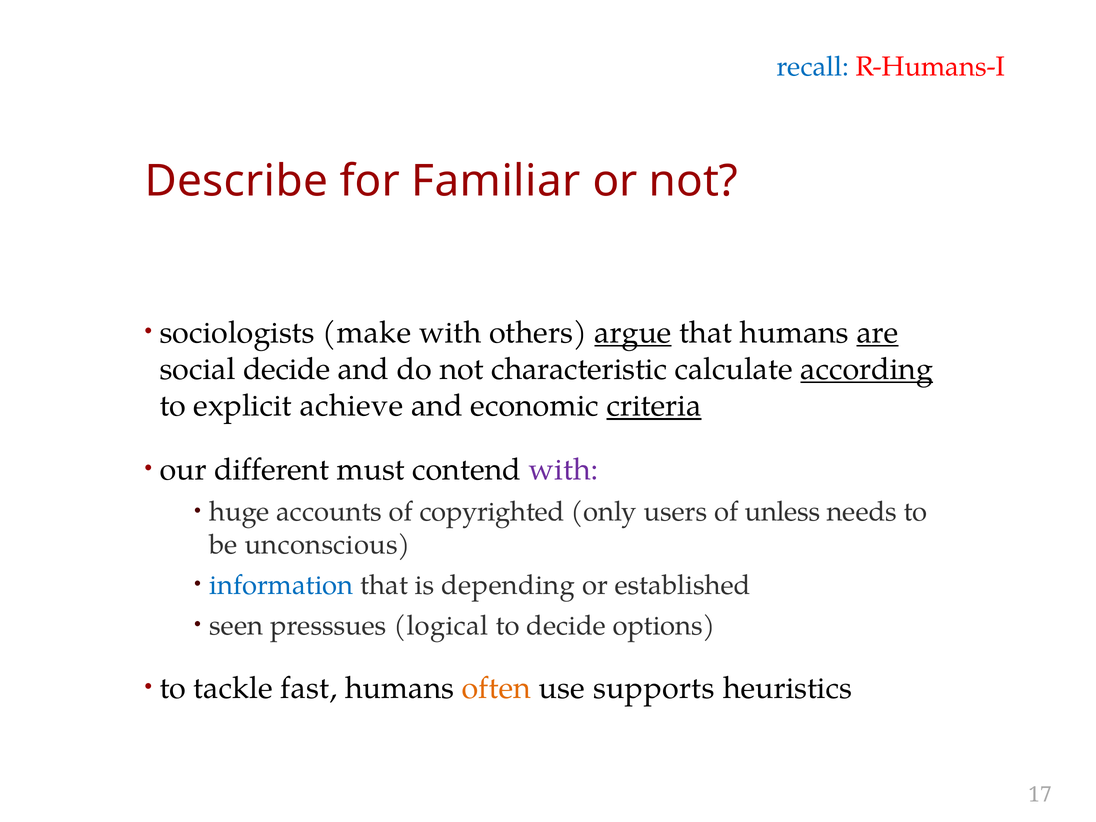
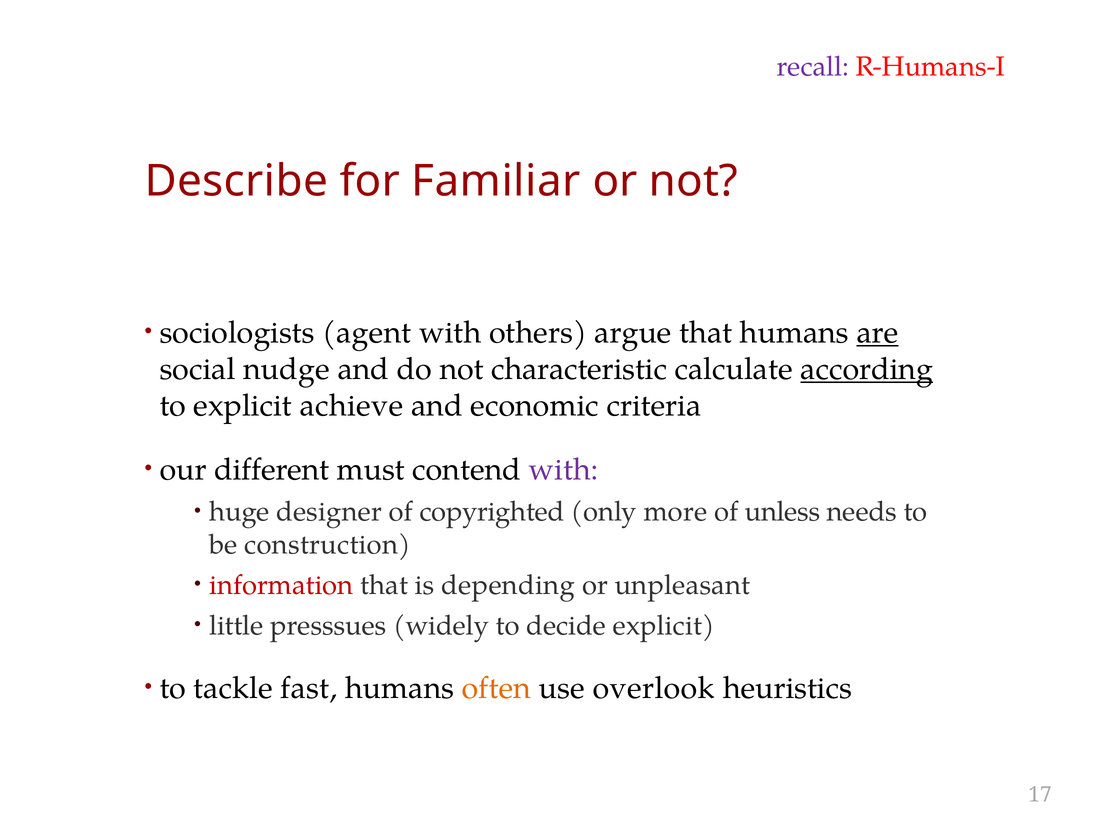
recall colour: blue -> purple
make: make -> agent
argue underline: present -> none
social decide: decide -> nudge
criteria underline: present -> none
accounts: accounts -> designer
users: users -> more
unconscious: unconscious -> construction
information colour: blue -> red
established: established -> unpleasant
seen: seen -> little
logical: logical -> widely
decide options: options -> explicit
supports: supports -> overlook
